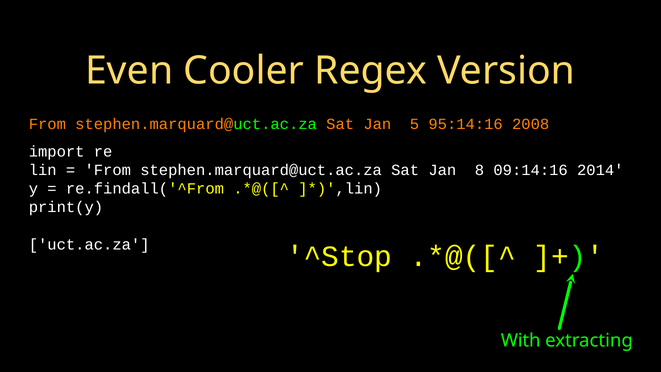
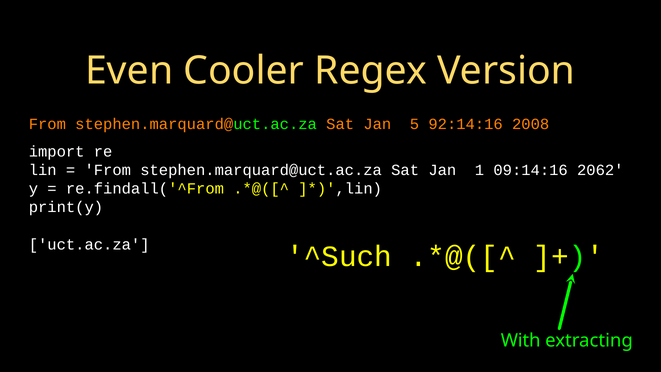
95:14:16: 95:14:16 -> 92:14:16
8: 8 -> 1
2014: 2014 -> 2062
^Stop: ^Stop -> ^Such
